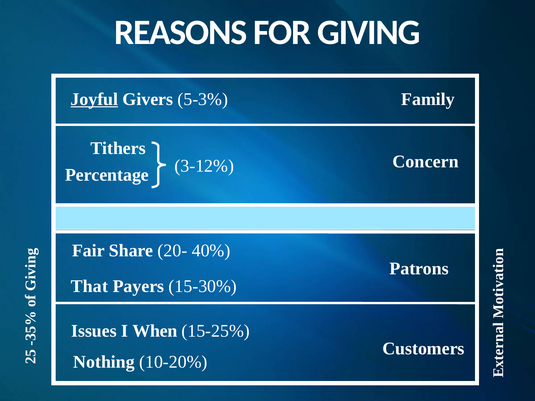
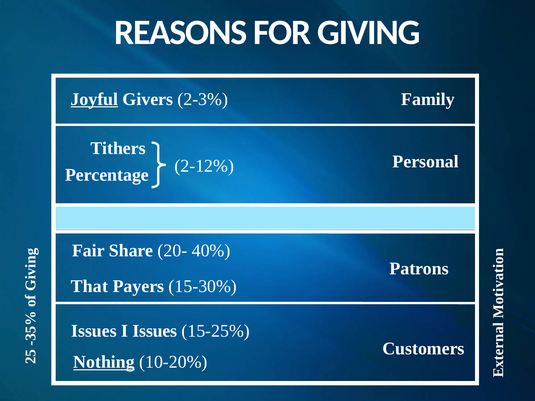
5-3%: 5-3% -> 2-3%
Concern: Concern -> Personal
3-12%: 3-12% -> 2-12%
I When: When -> Issues
Nothing underline: none -> present
